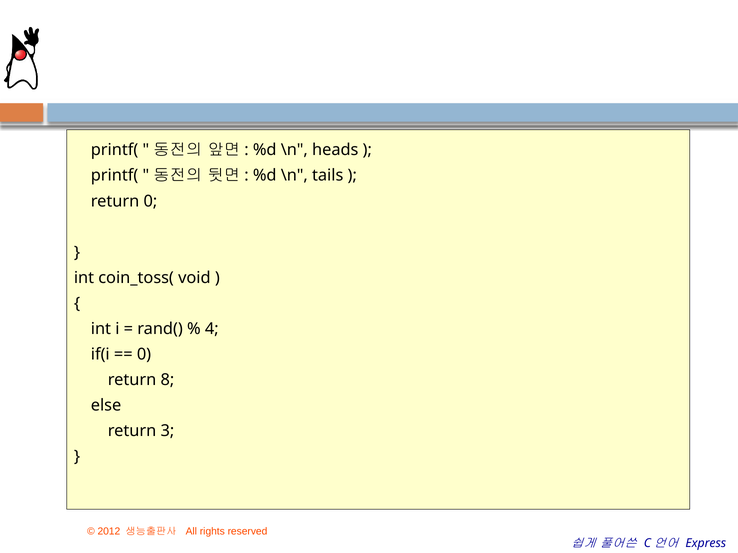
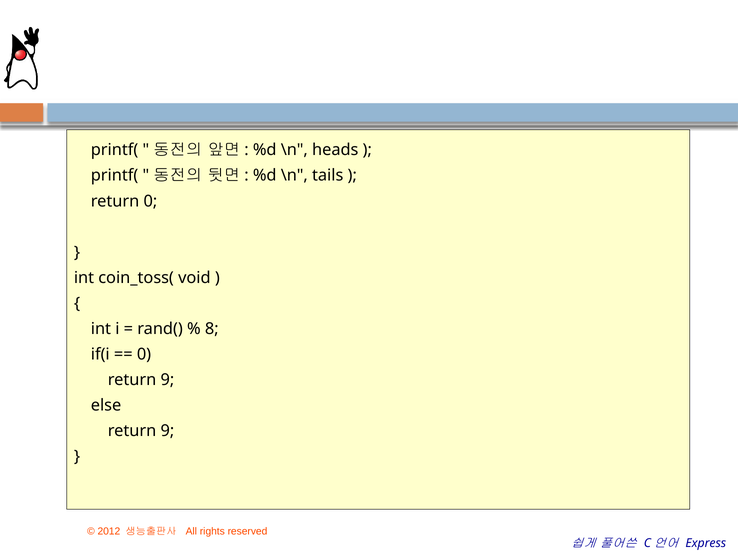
4: 4 -> 8
8 at (167, 380): 8 -> 9
3 at (167, 431): 3 -> 9
